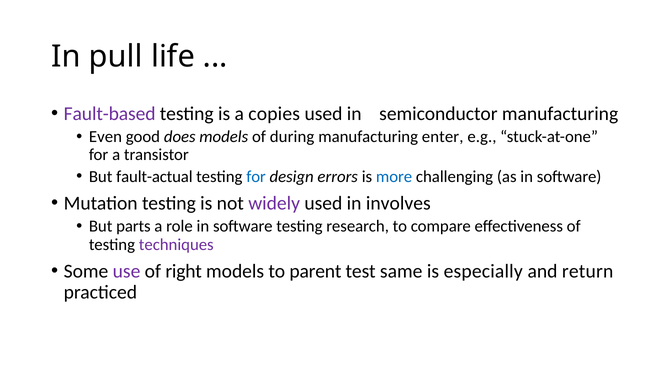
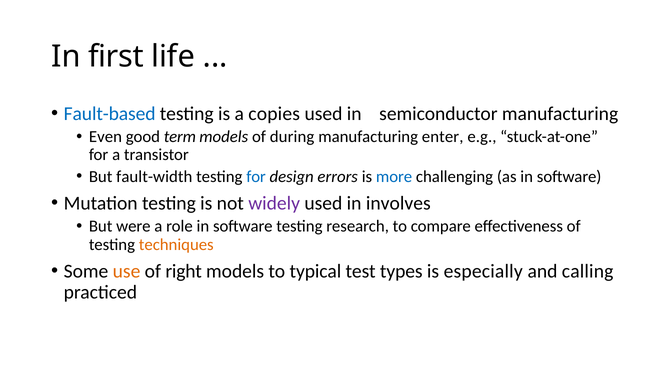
pull: pull -> first
Fault-based colour: purple -> blue
does: does -> term
fault-actual: fault-actual -> fault-width
parts: parts -> were
techniques colour: purple -> orange
use colour: purple -> orange
parent: parent -> typical
same: same -> types
return: return -> calling
